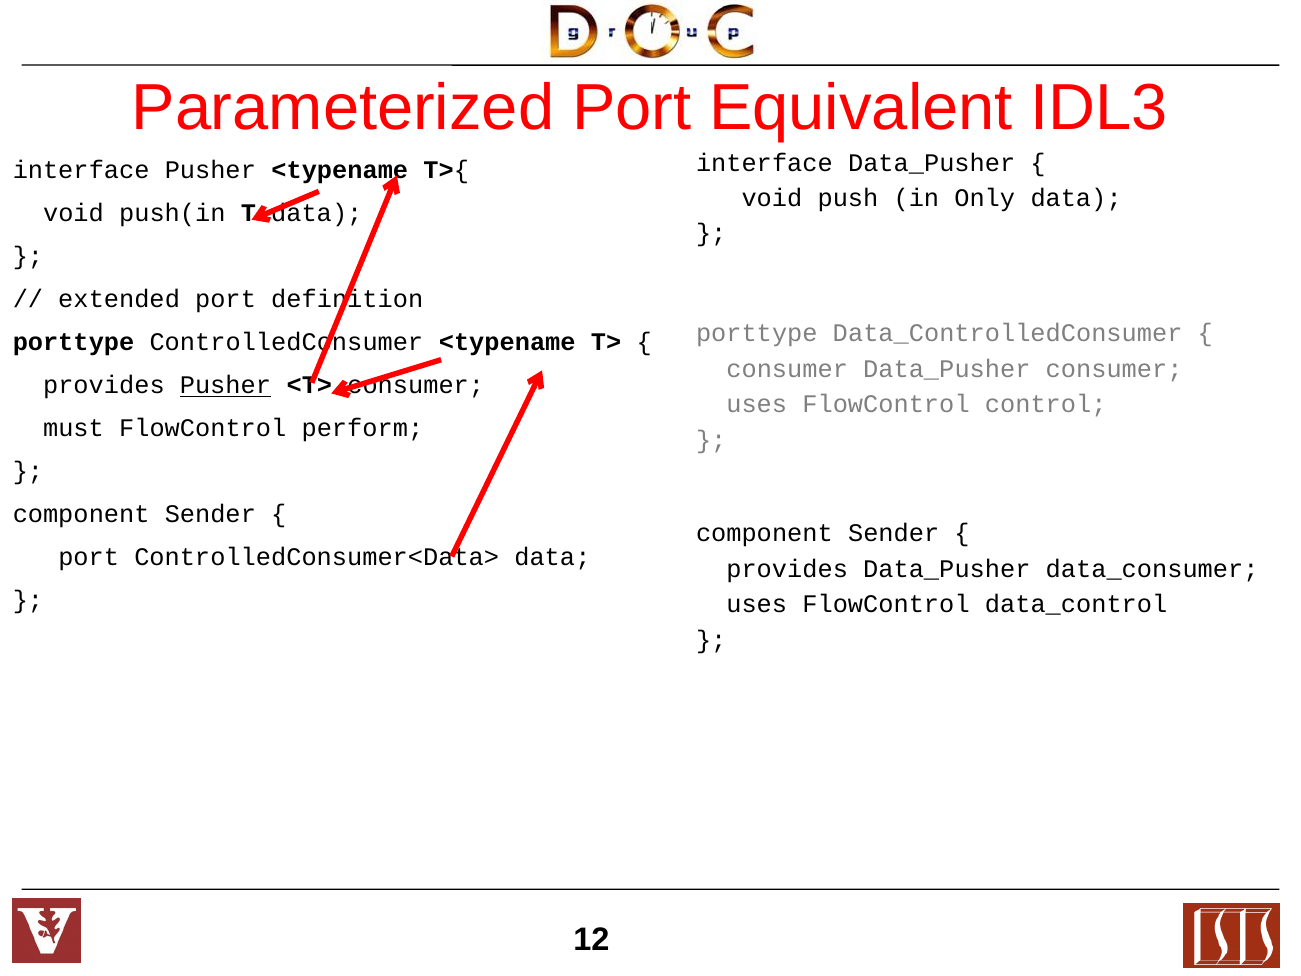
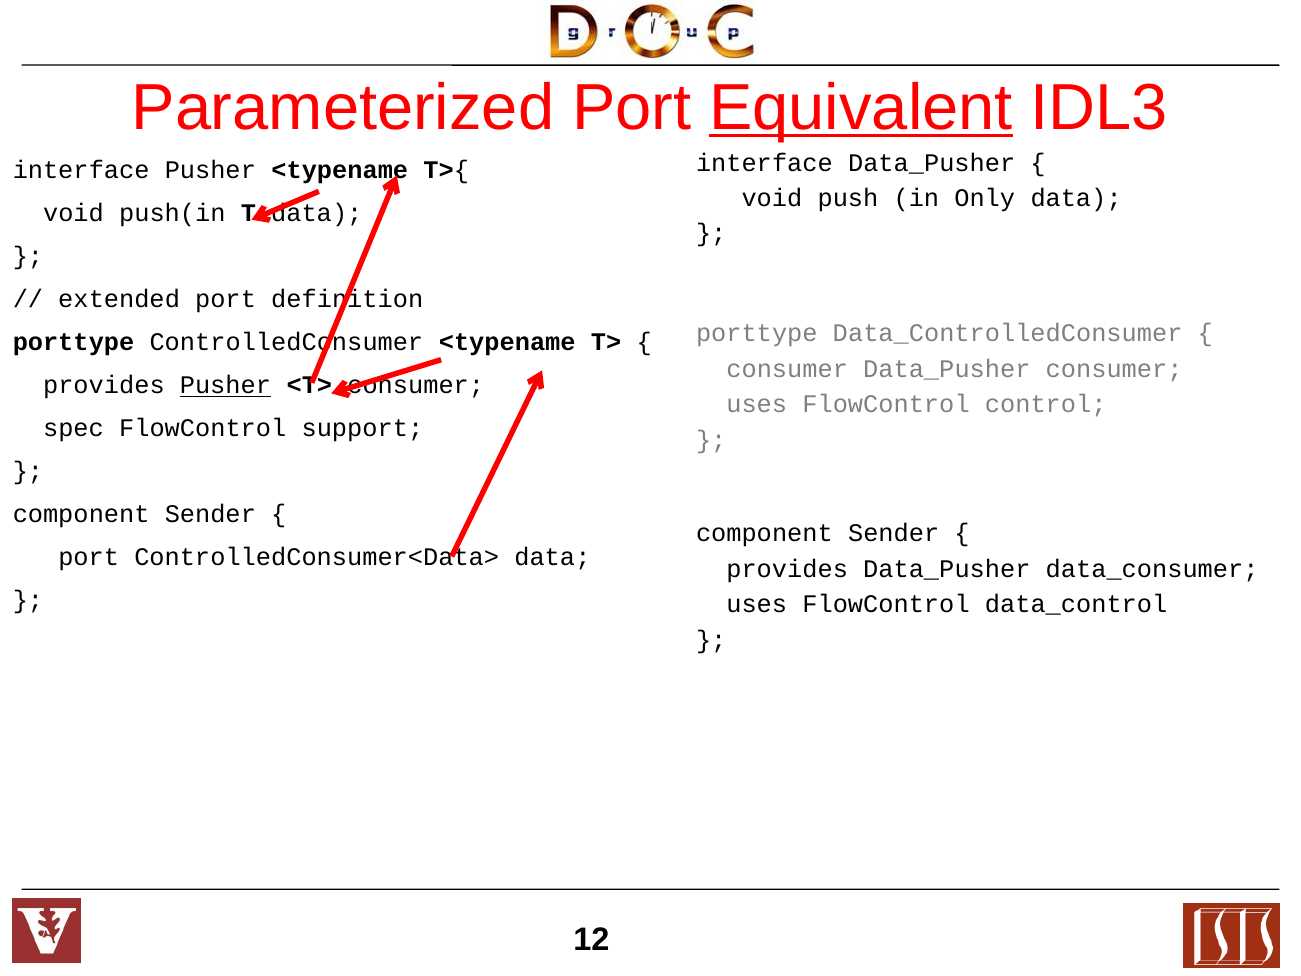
Equivalent underline: none -> present
must: must -> spec
perform: perform -> support
